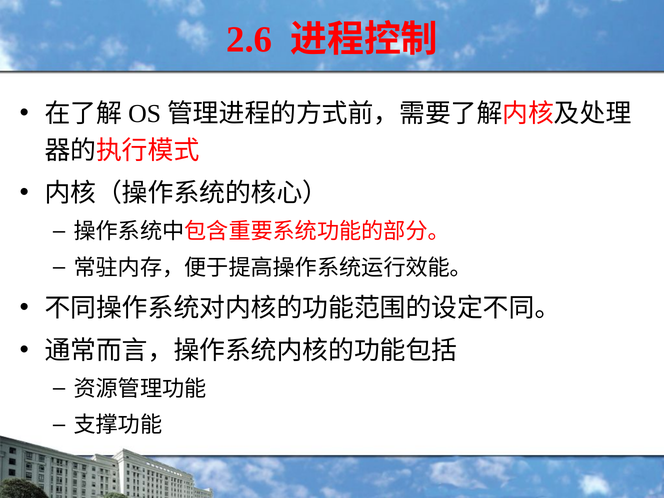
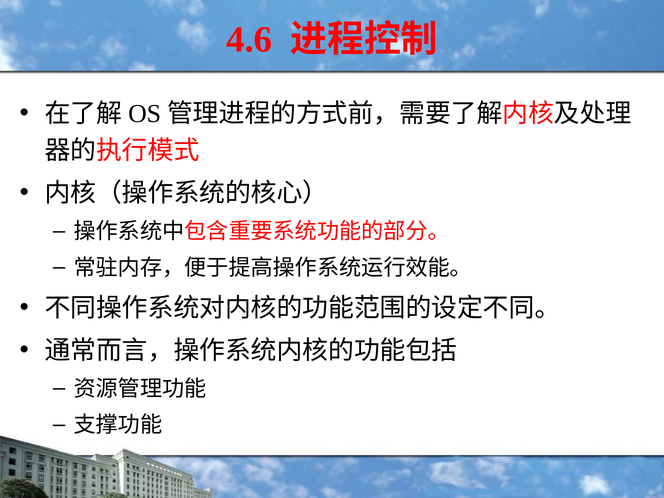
2.6: 2.6 -> 4.6
